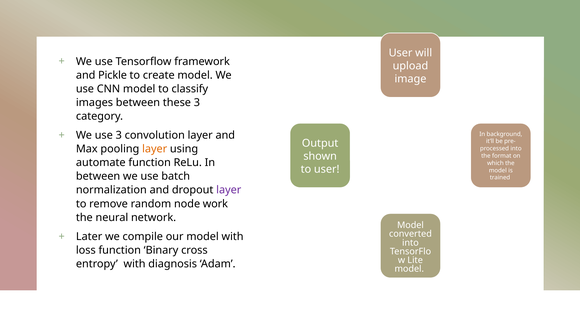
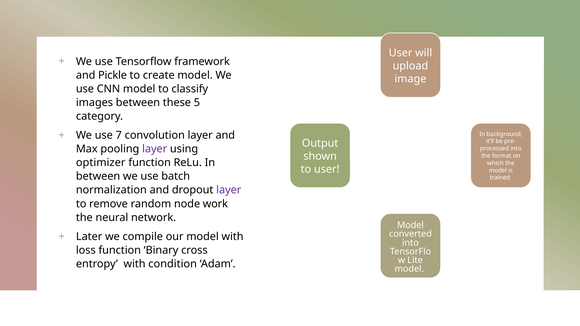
these 3: 3 -> 5
use 3: 3 -> 7
layer at (155, 149) colour: orange -> purple
automate: automate -> optimizer
diagnosis: diagnosis -> condition
